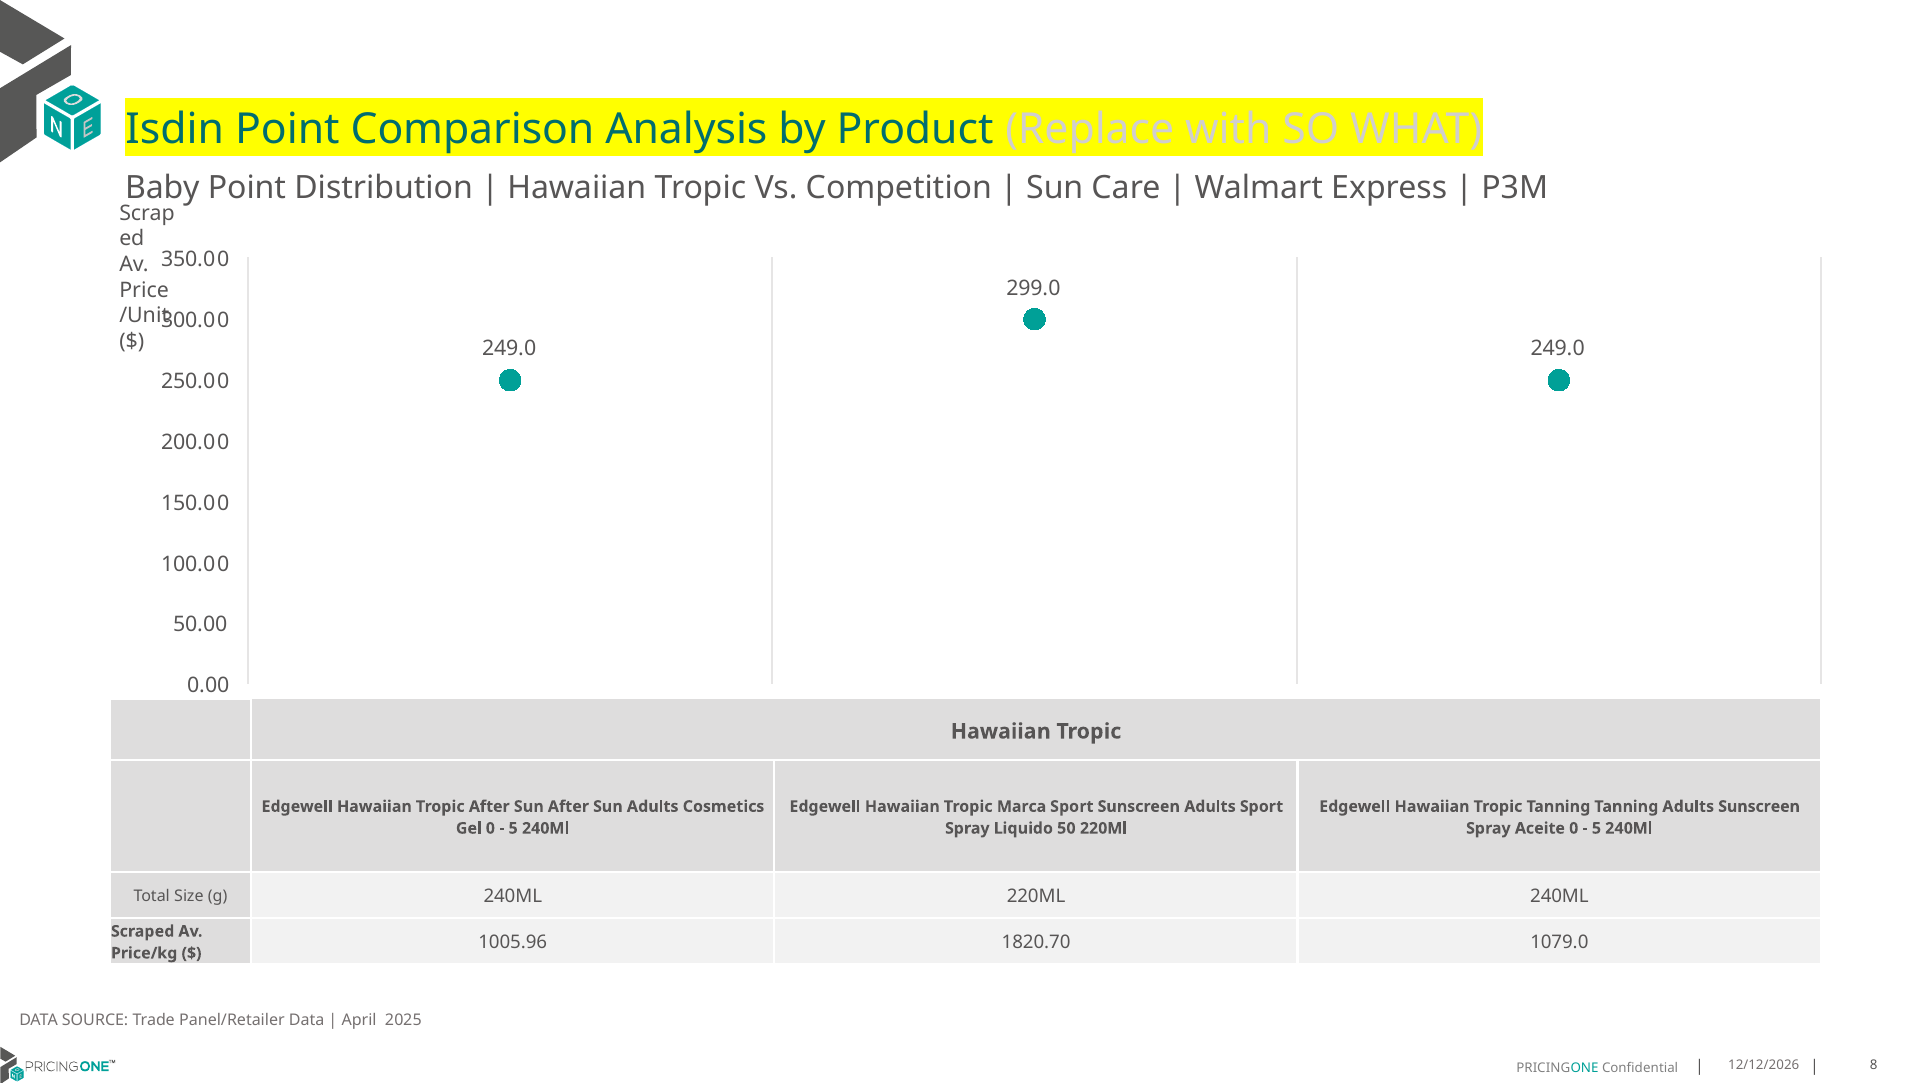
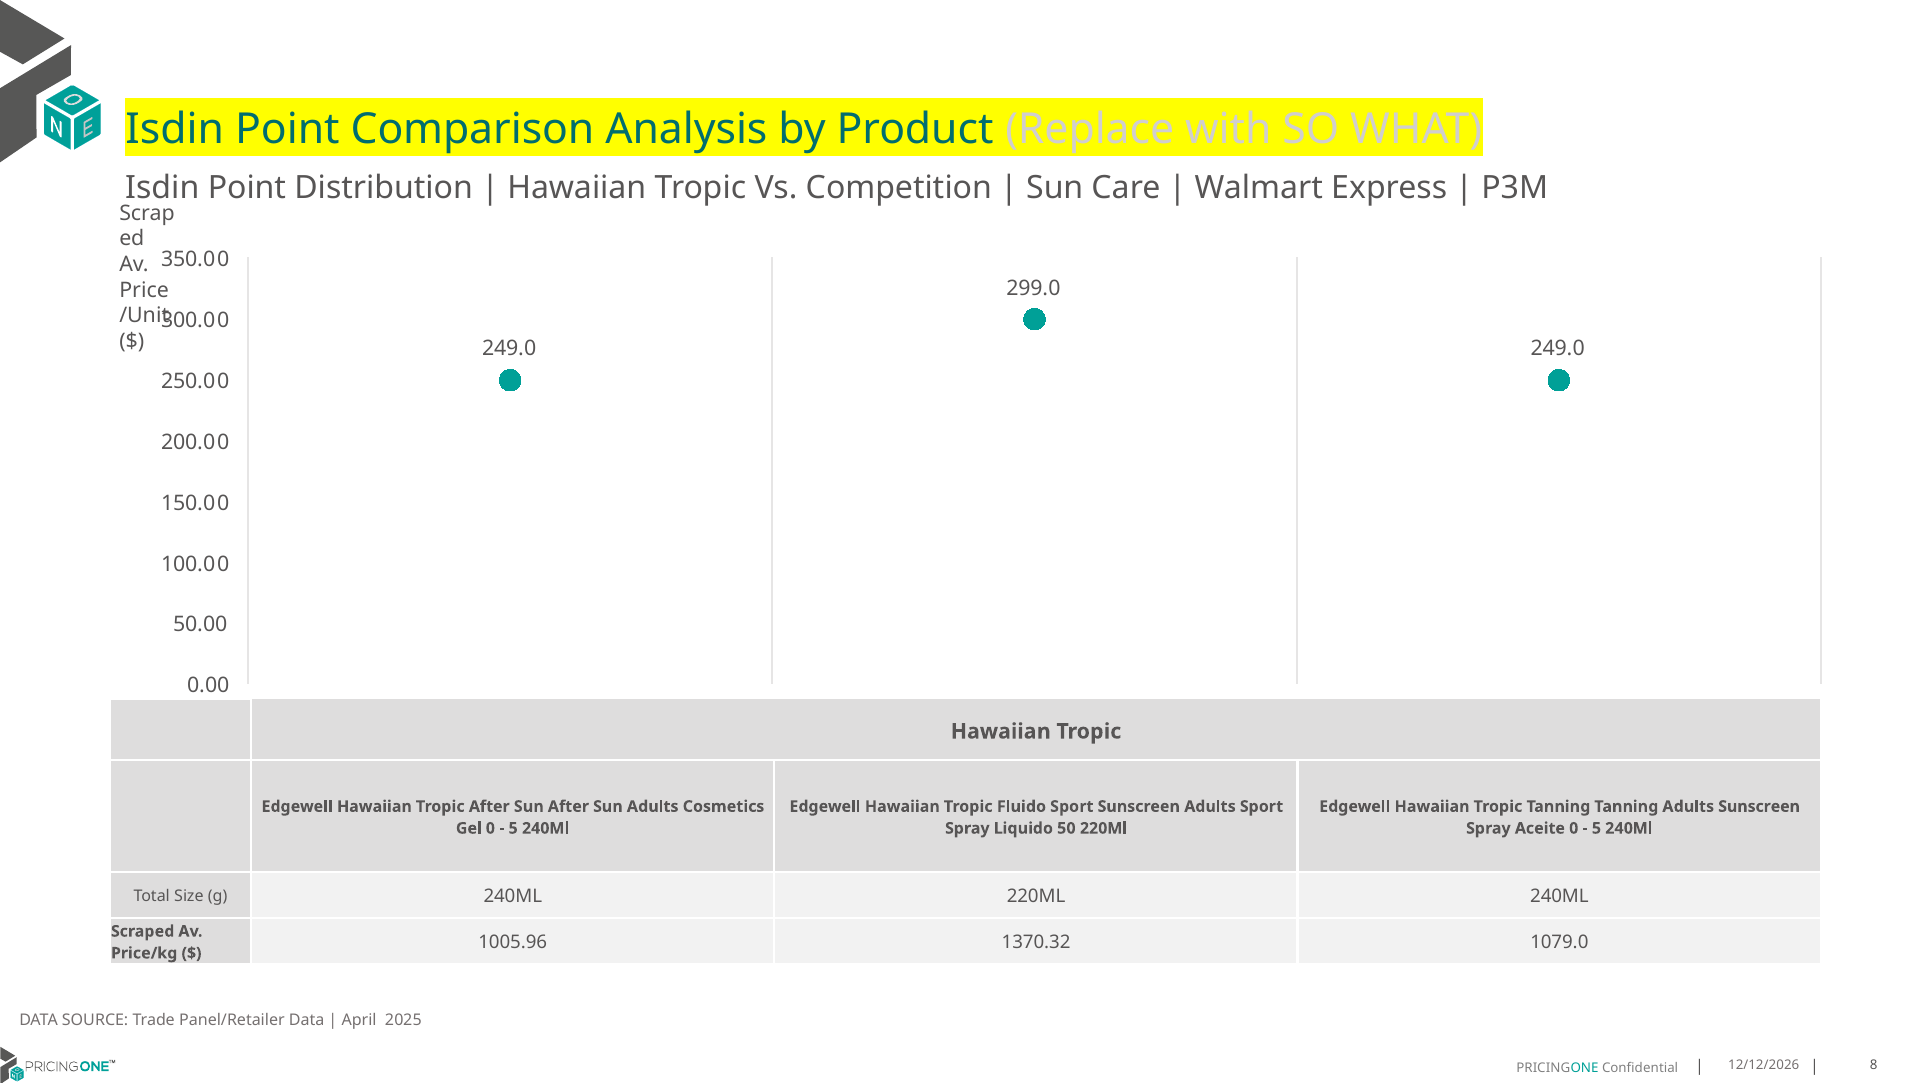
Baby at (162, 188): Baby -> Isdin
Marca: Marca -> Fluido
1820.70: 1820.70 -> 1370.32
